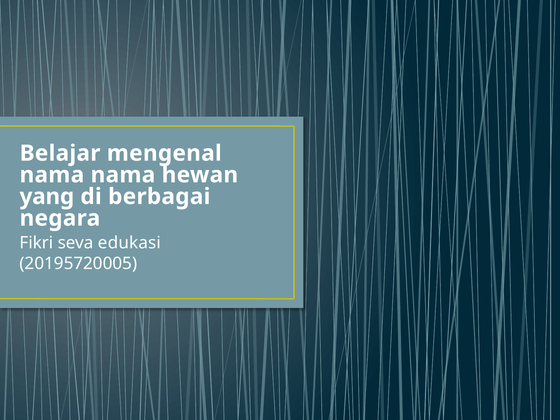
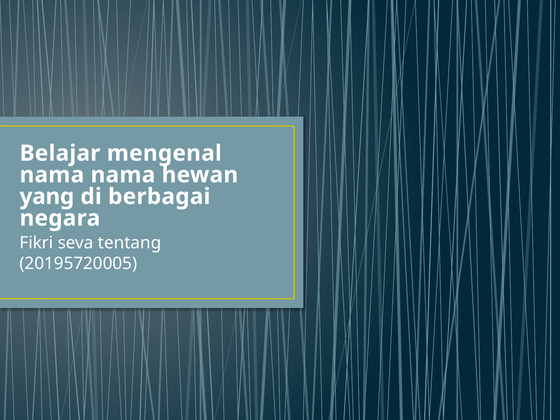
edukasi: edukasi -> tentang
